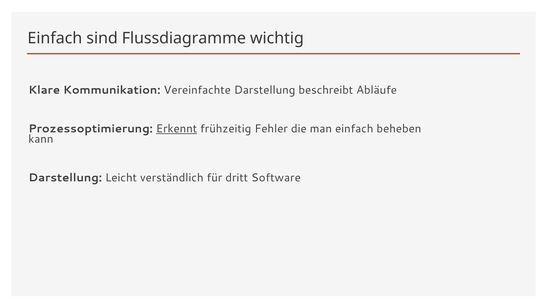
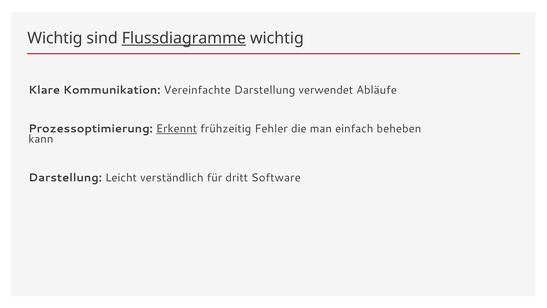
Einfach at (55, 38): Einfach -> Wichtig
Flussdiagramme underline: none -> present
beschreibt: beschreibt -> verwendet
